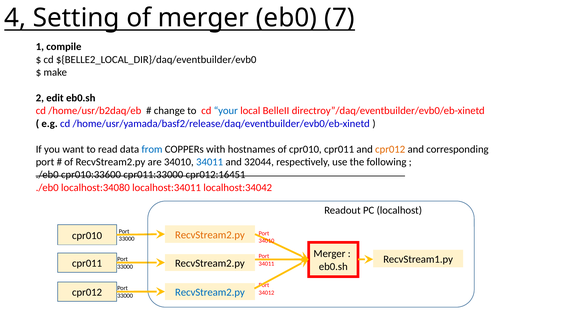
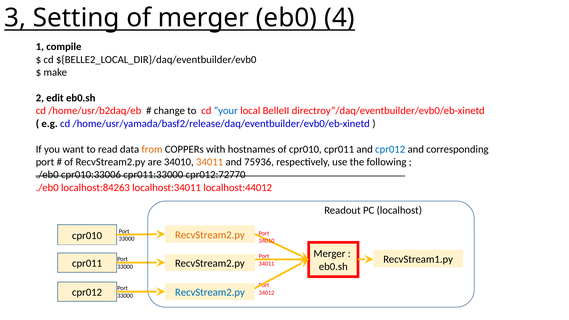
4: 4 -> 3
7: 7 -> 4
from colour: blue -> orange
cpr012 at (390, 149) colour: orange -> blue
34011 at (210, 162) colour: blue -> orange
32044: 32044 -> 75936
cpr010:33600: cpr010:33600 -> cpr010:33006
cpr012:16451: cpr012:16451 -> cpr012:72770
localhost:34080: localhost:34080 -> localhost:84263
localhost:34042: localhost:34042 -> localhost:44012
